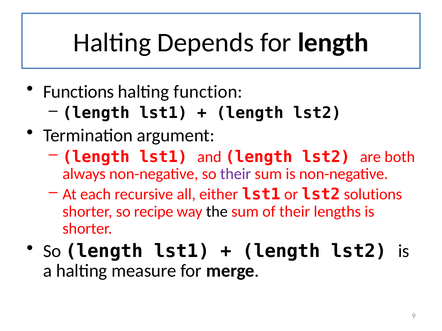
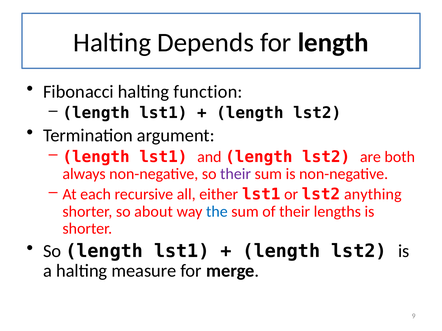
Functions: Functions -> Fibonacci
solutions: solutions -> anything
recipe: recipe -> about
the colour: black -> blue
